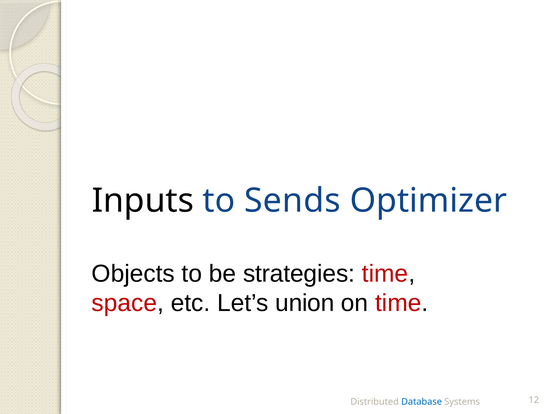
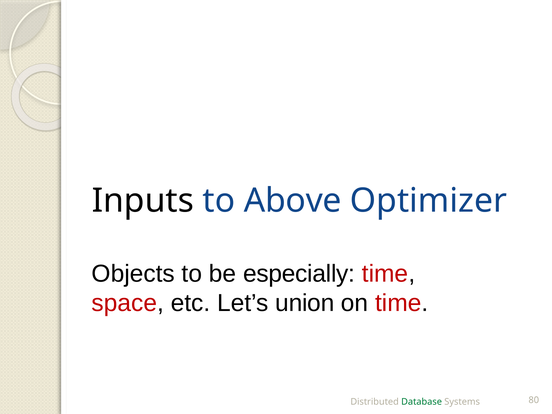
Sends: Sends -> Above
strategies: strategies -> especially
Database colour: blue -> green
12: 12 -> 80
